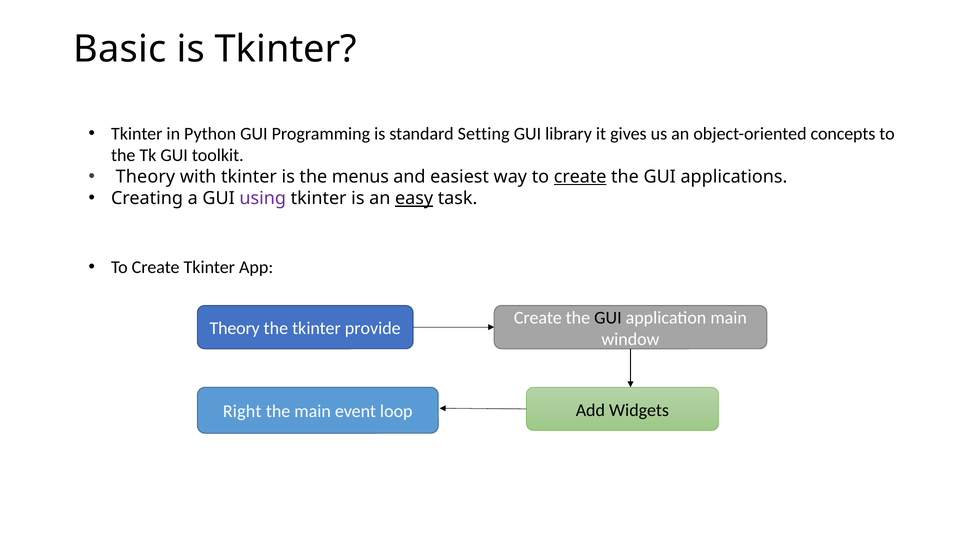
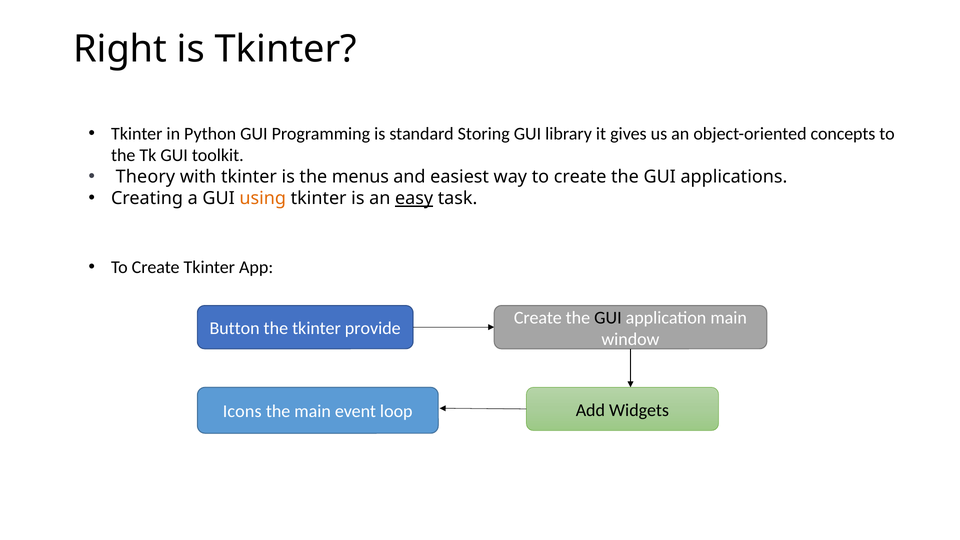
Basic: Basic -> Right
Setting: Setting -> Storing
create at (580, 177) underline: present -> none
using colour: purple -> orange
Theory at (235, 328): Theory -> Button
Right: Right -> Icons
